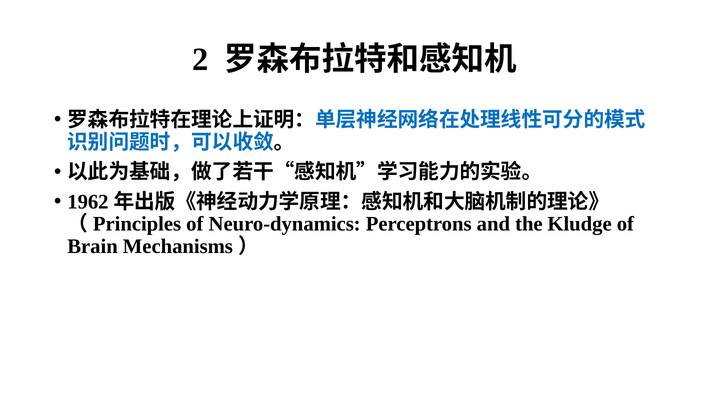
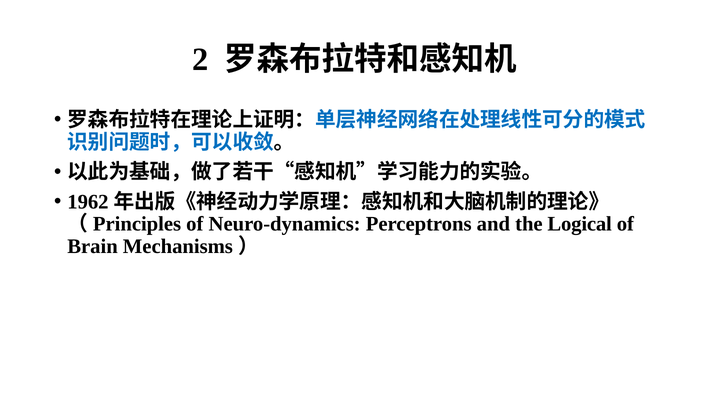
Kludge: Kludge -> Logical
